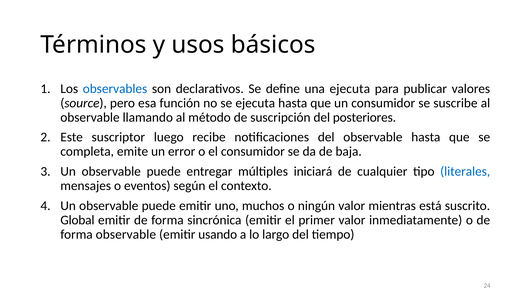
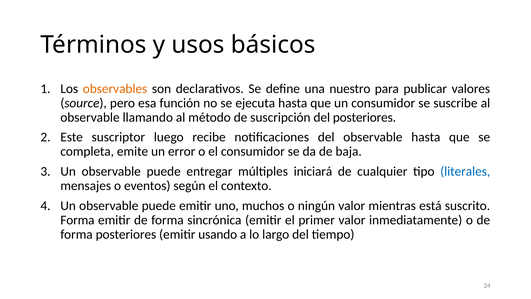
observables colour: blue -> orange
una ejecuta: ejecuta -> nuestro
Global at (77, 220): Global -> Forma
forma observable: observable -> posteriores
